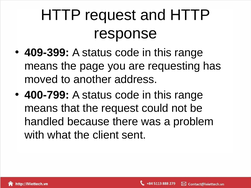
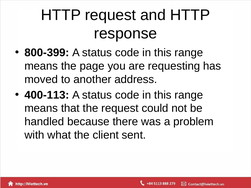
409-399: 409-399 -> 800-399
400-799: 400-799 -> 400-113
